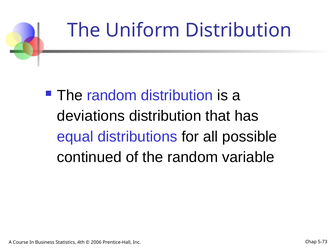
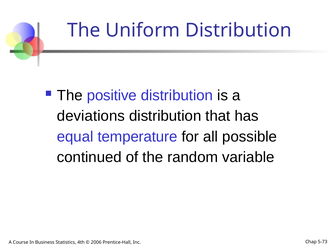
random at (112, 95): random -> positive
distributions: distributions -> temperature
